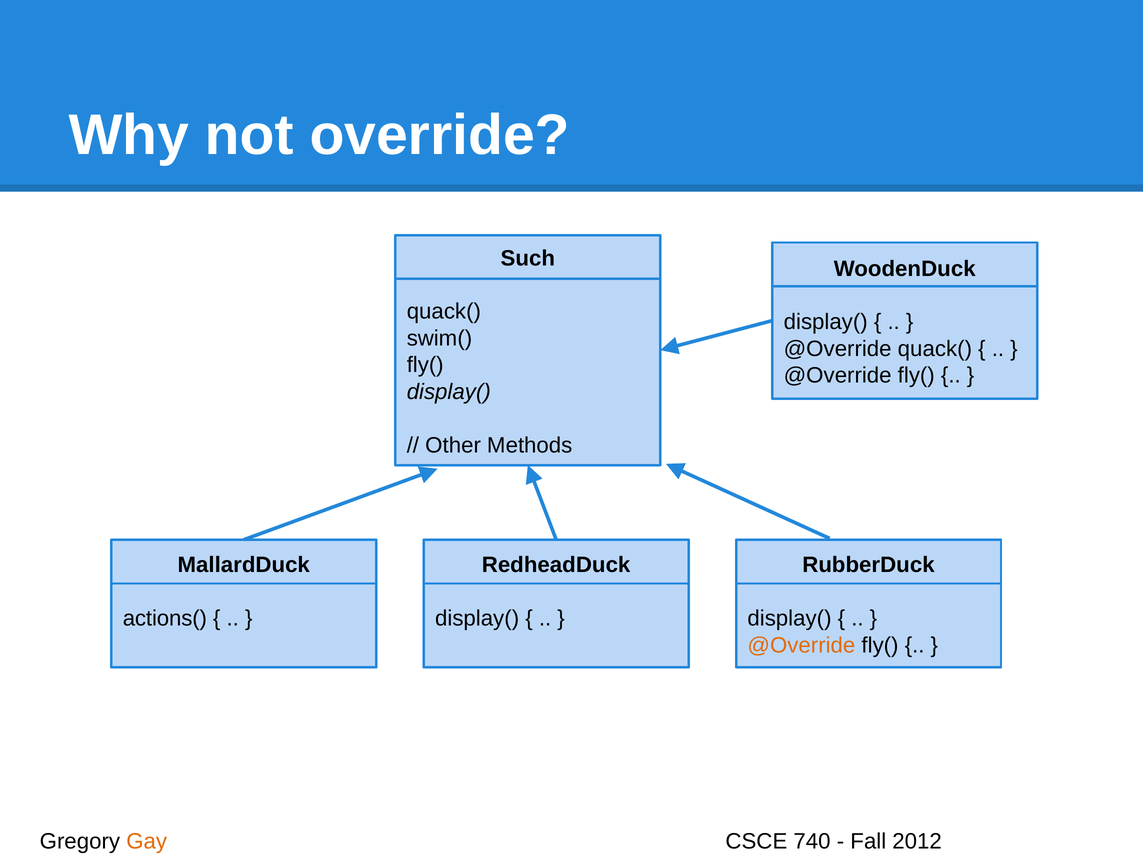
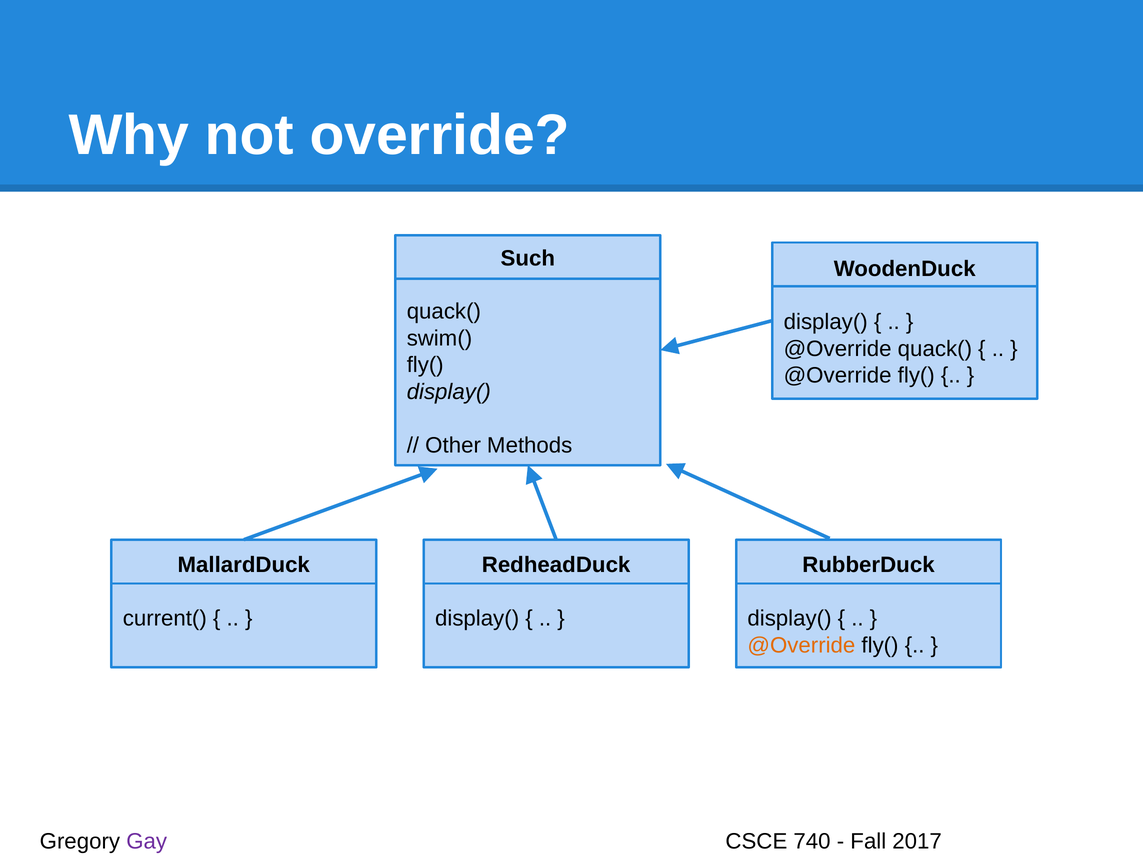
actions(: actions( -> current(
Gay colour: orange -> purple
2012: 2012 -> 2017
